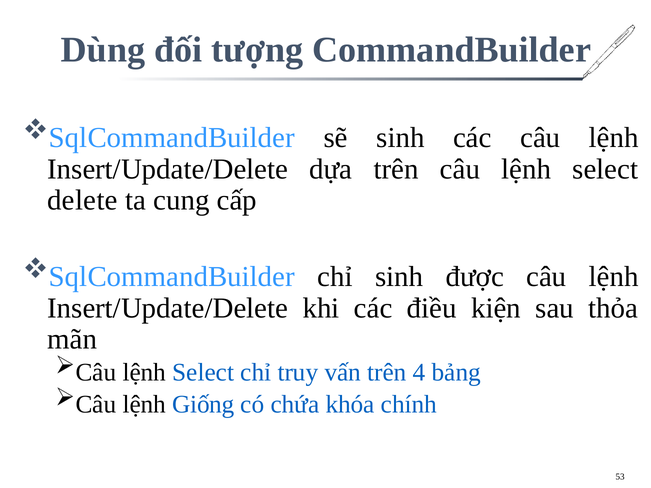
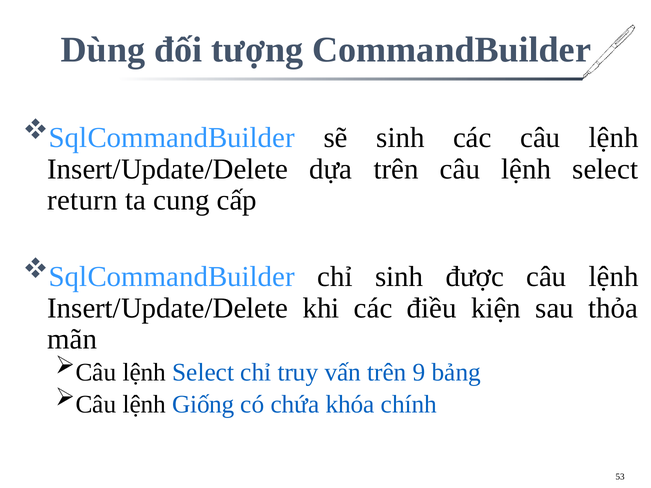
delete: delete -> return
4: 4 -> 9
